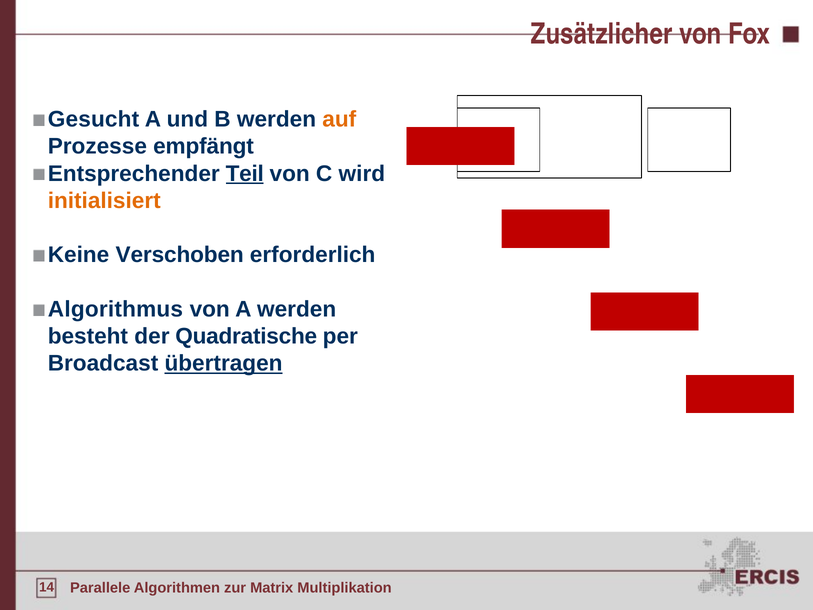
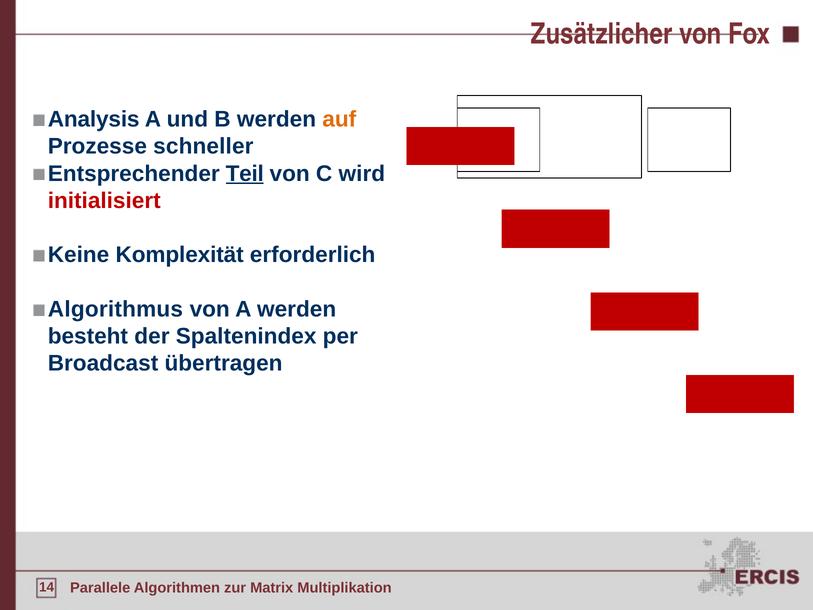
Gesucht: Gesucht -> Analysis
empfängt: empfängt -> schneller
initialisiert colour: orange -> red
Verschoben: Verschoben -> Komplexität
Quadratische: Quadratische -> Spaltenindex
übertragen underline: present -> none
